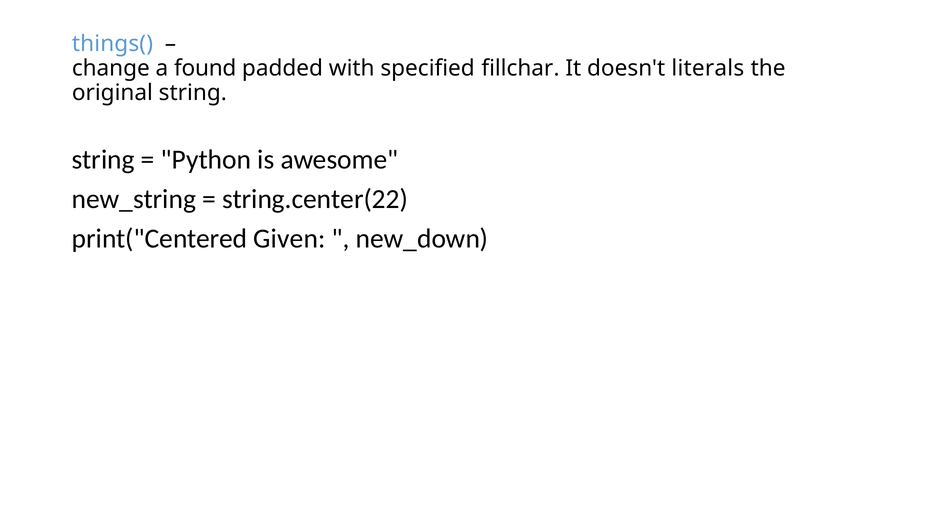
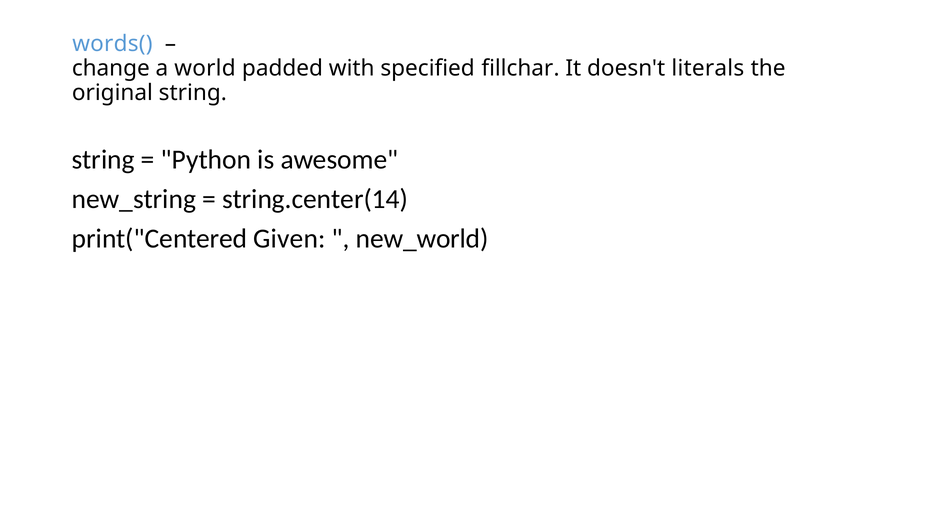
things(: things( -> words(
found: found -> world
string.center(22: string.center(22 -> string.center(14
new_down: new_down -> new_world
